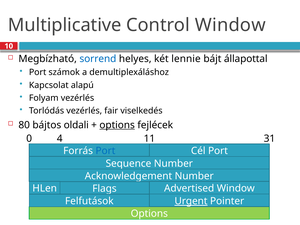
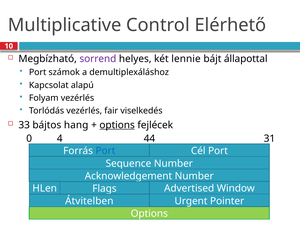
Control Window: Window -> Elérhető
sorrend colour: blue -> purple
80: 80 -> 33
oldali: oldali -> hang
11: 11 -> 44
Urgent underline: present -> none
Felfutások: Felfutások -> Átvitelben
